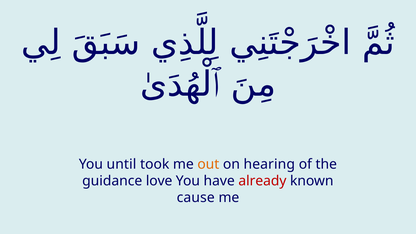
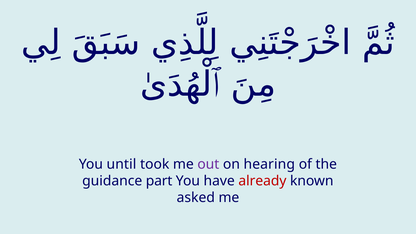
out colour: orange -> purple
love: love -> part
cause: cause -> asked
